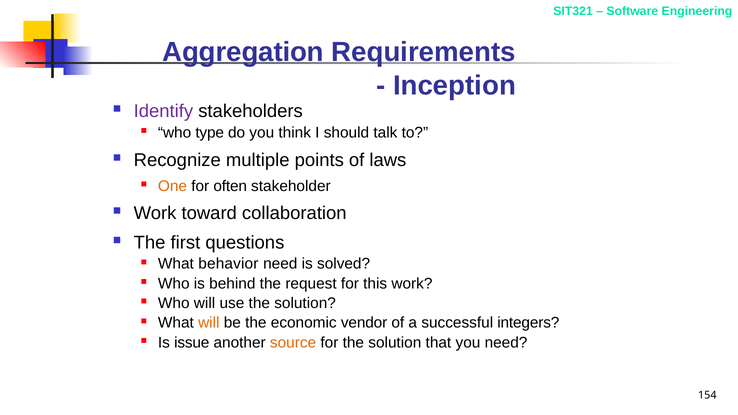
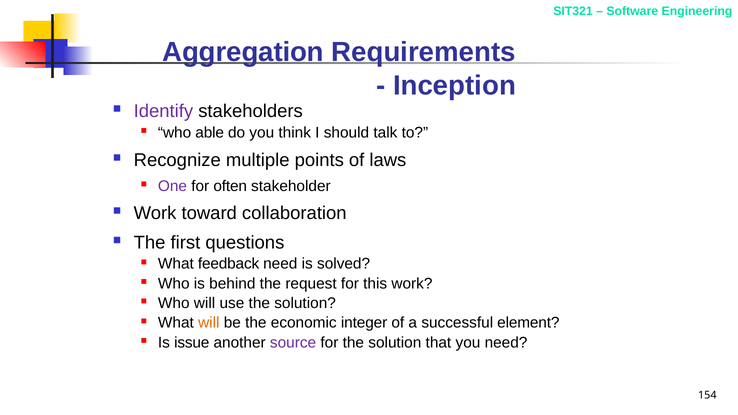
type: type -> able
One colour: orange -> purple
behavior: behavior -> feedback
vendor: vendor -> integer
integers: integers -> element
source colour: orange -> purple
